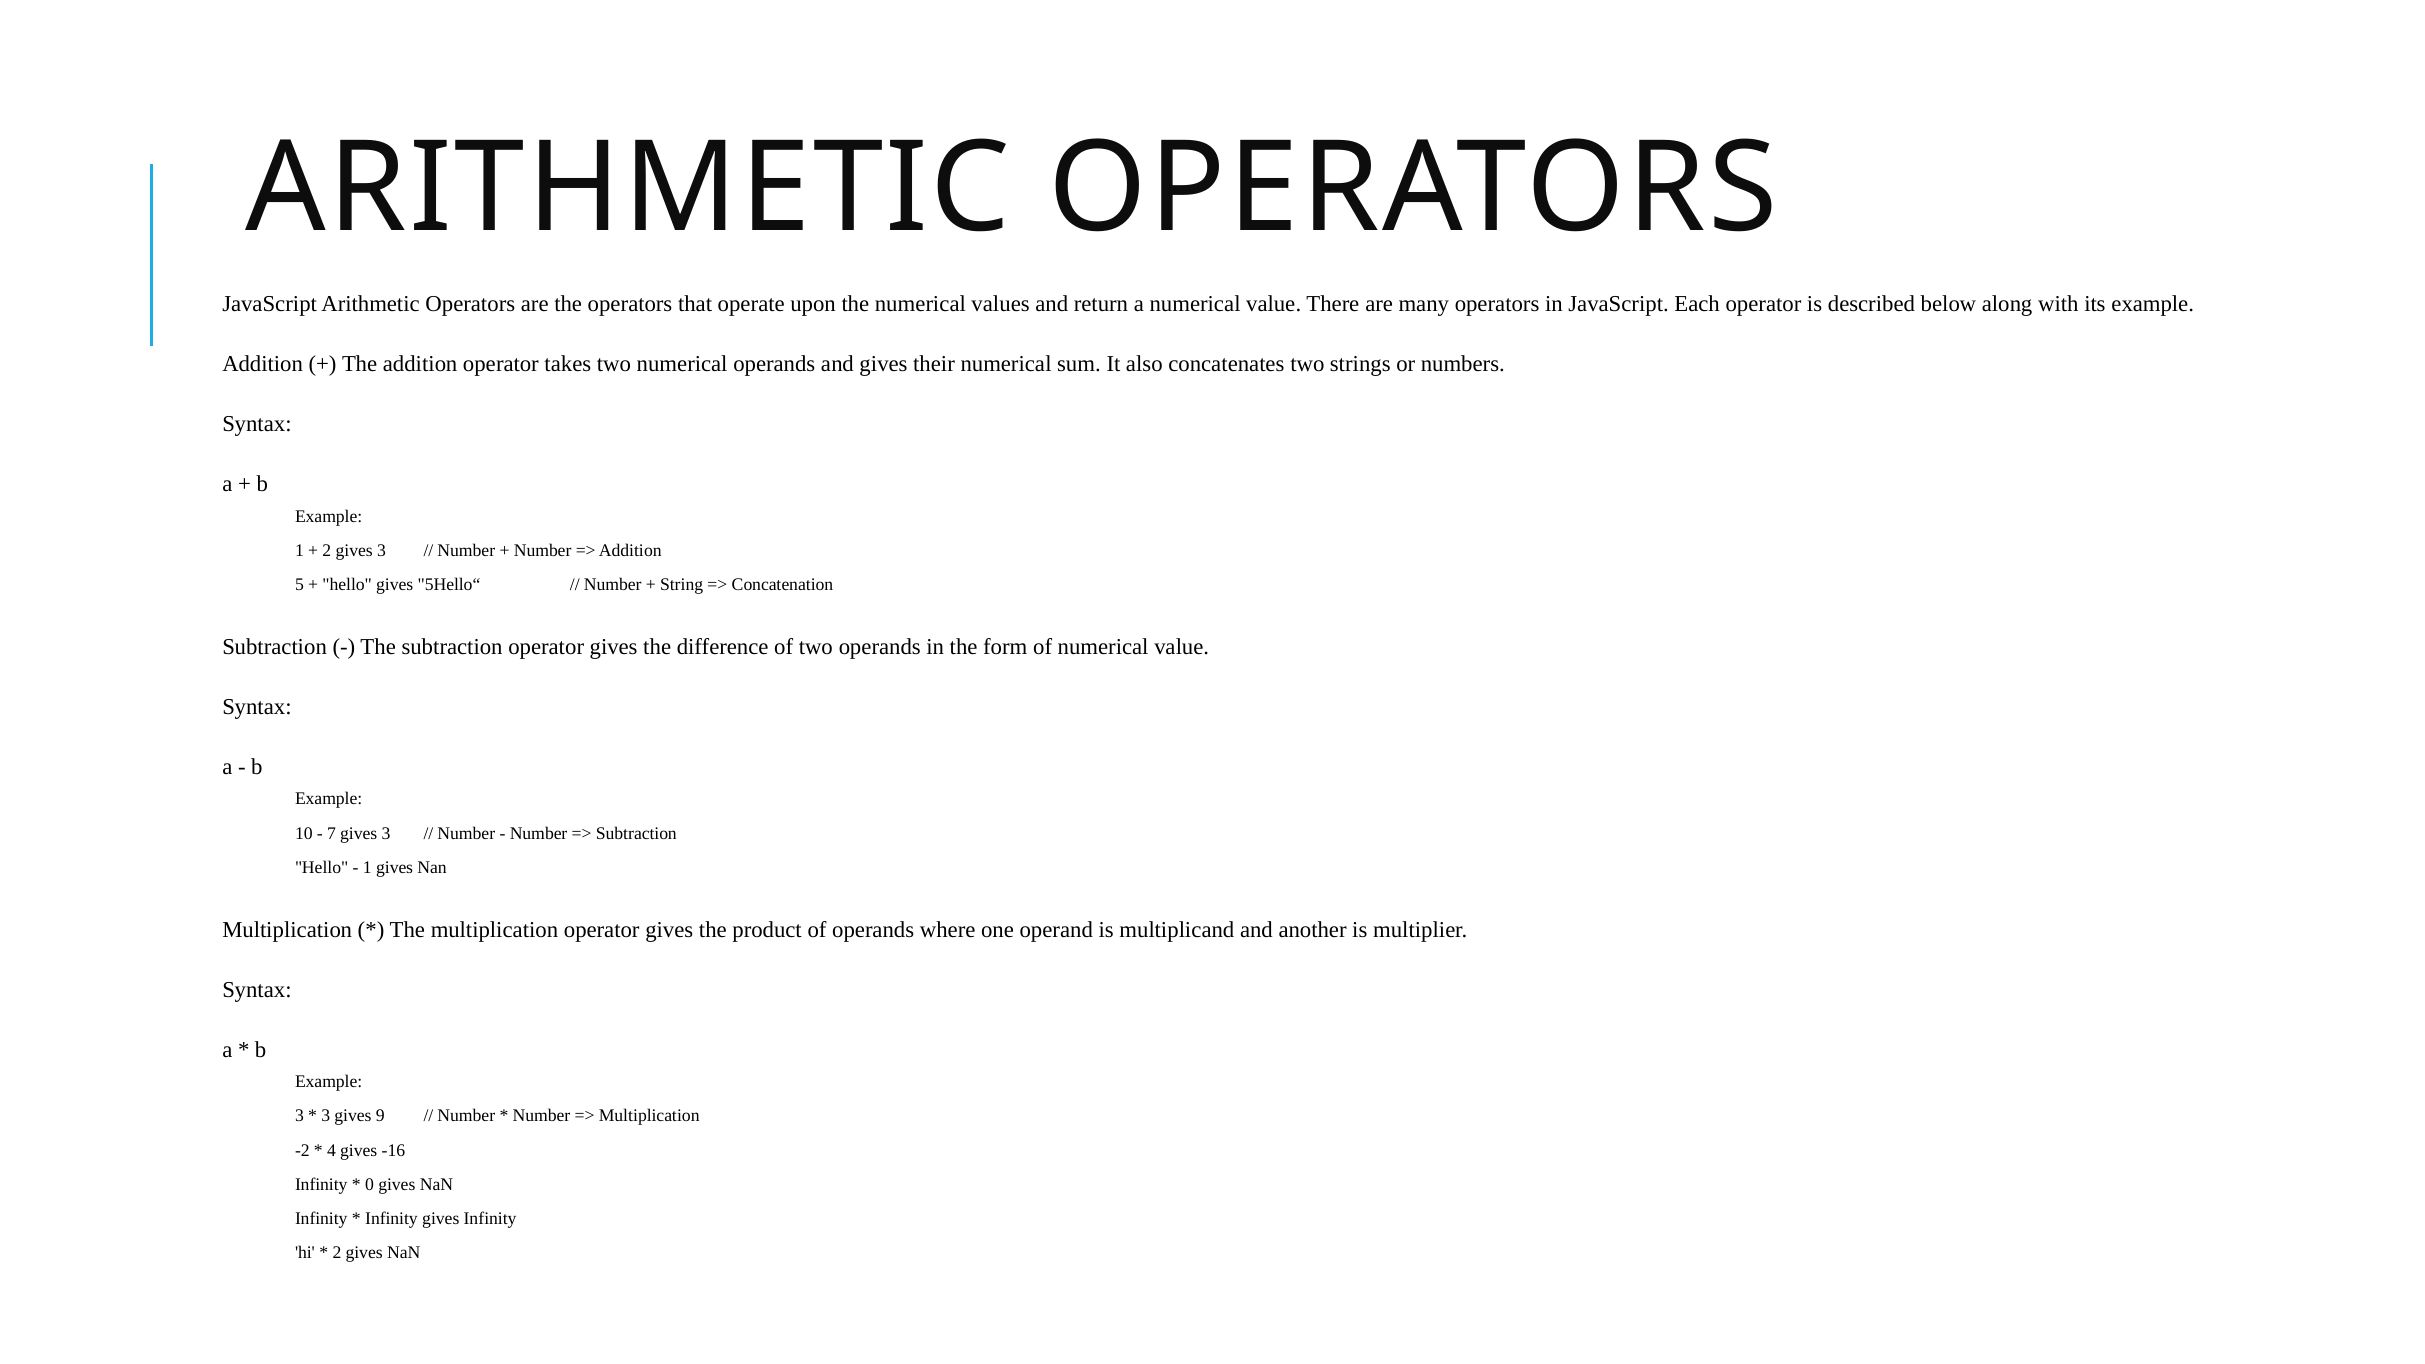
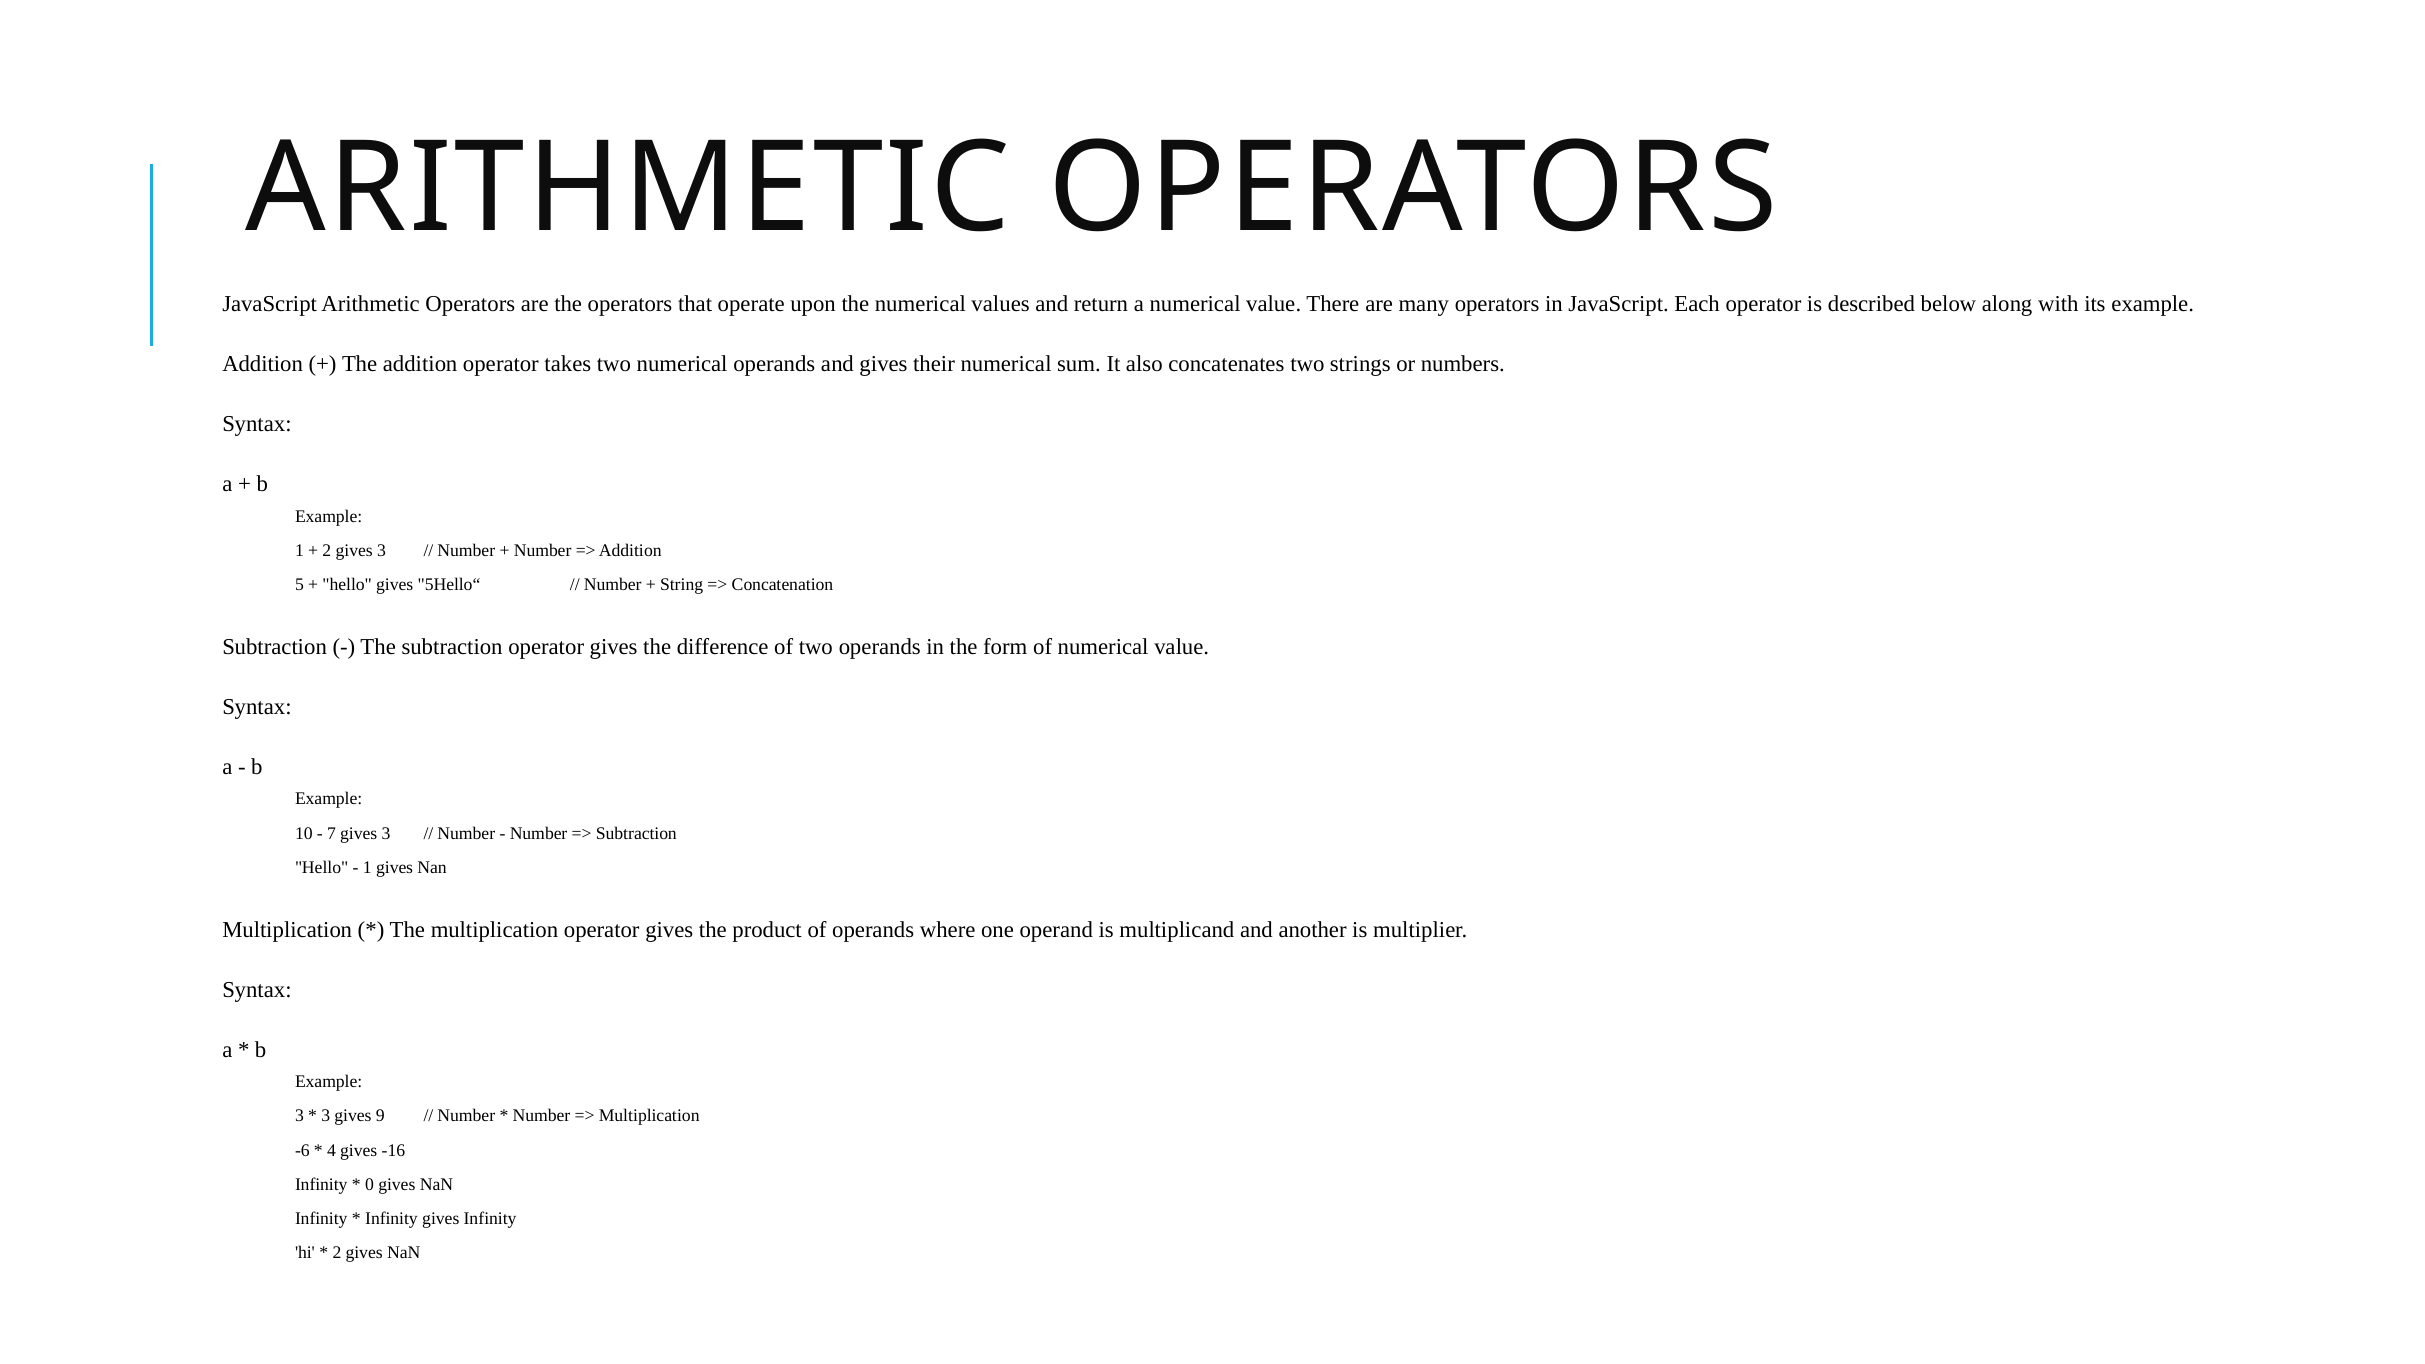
-2: -2 -> -6
